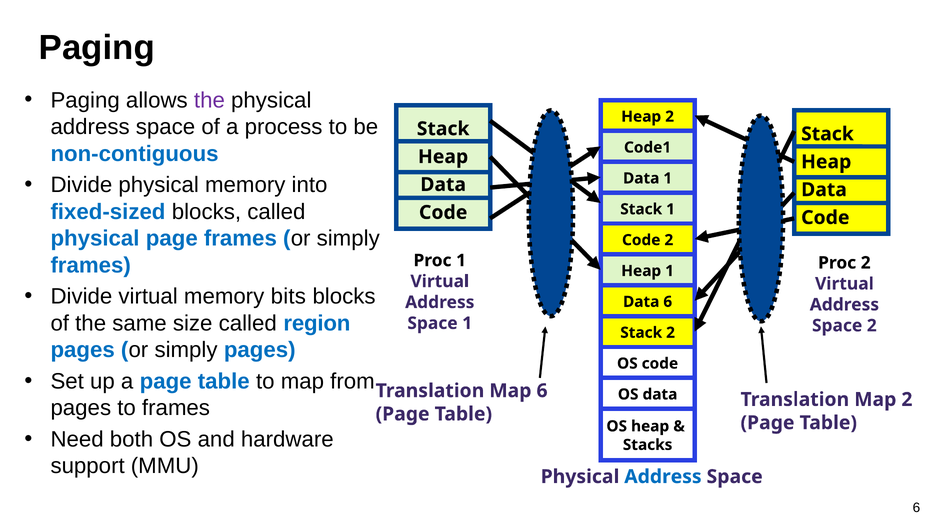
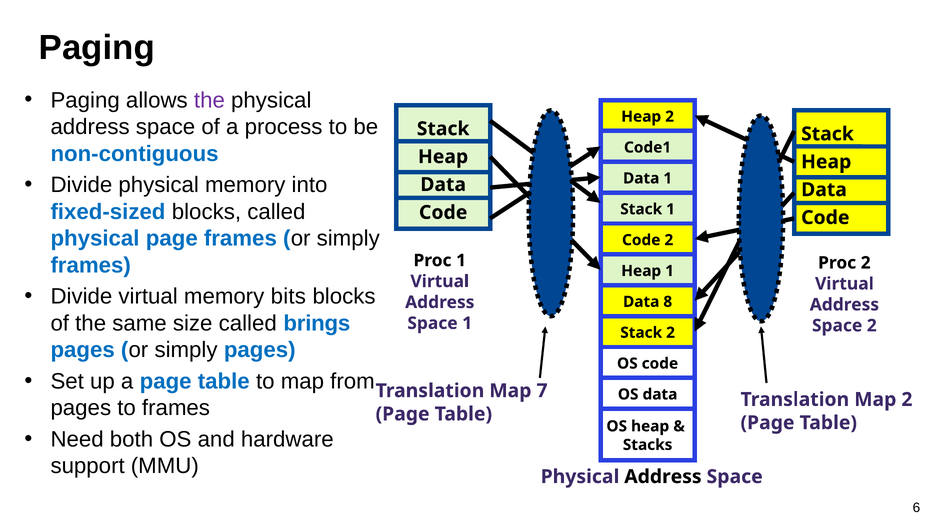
Data 6: 6 -> 8
region: region -> brings
Map 6: 6 -> 7
Address at (663, 476) colour: blue -> black
